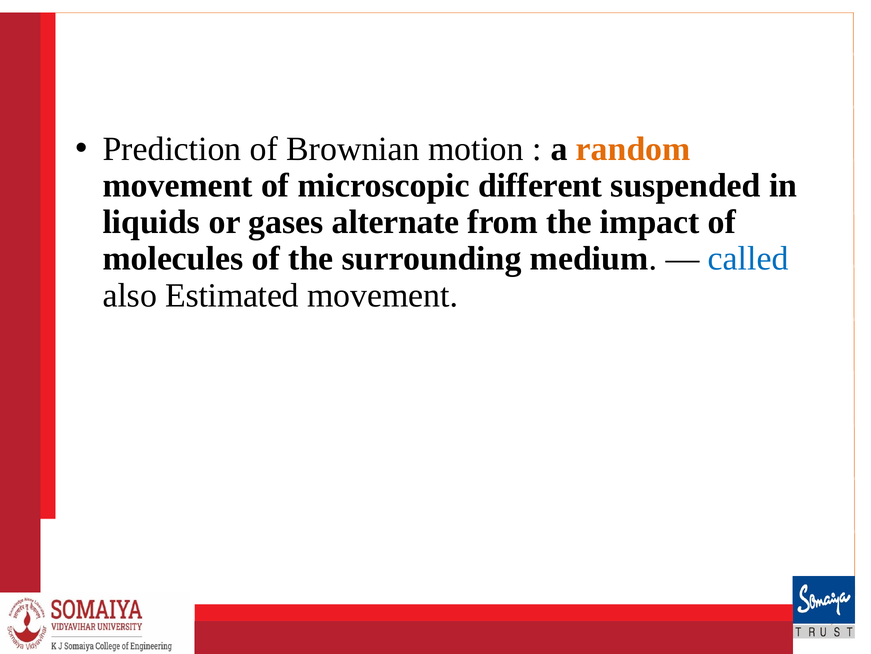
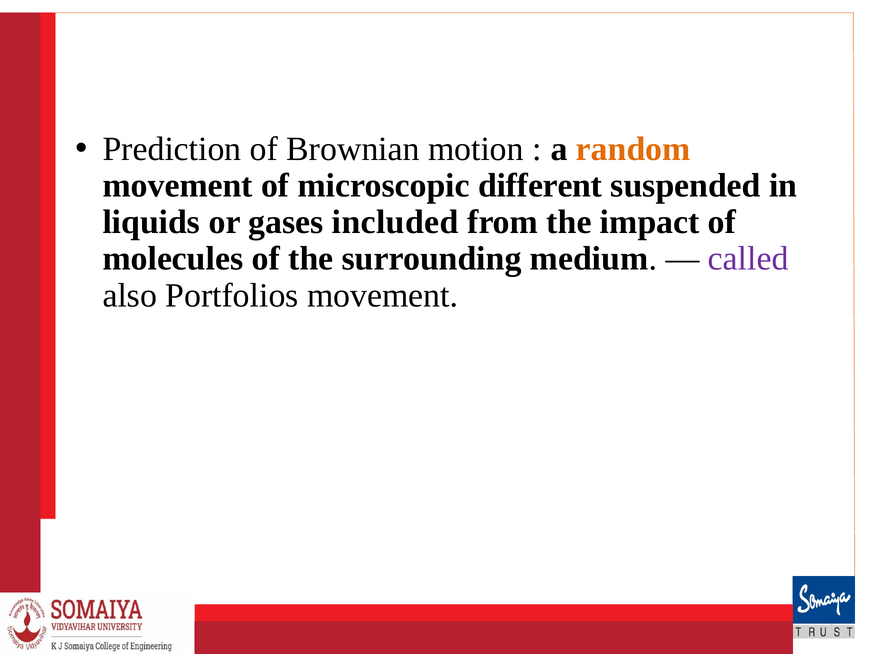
alternate: alternate -> included
called colour: blue -> purple
Estimated: Estimated -> Portfolios
